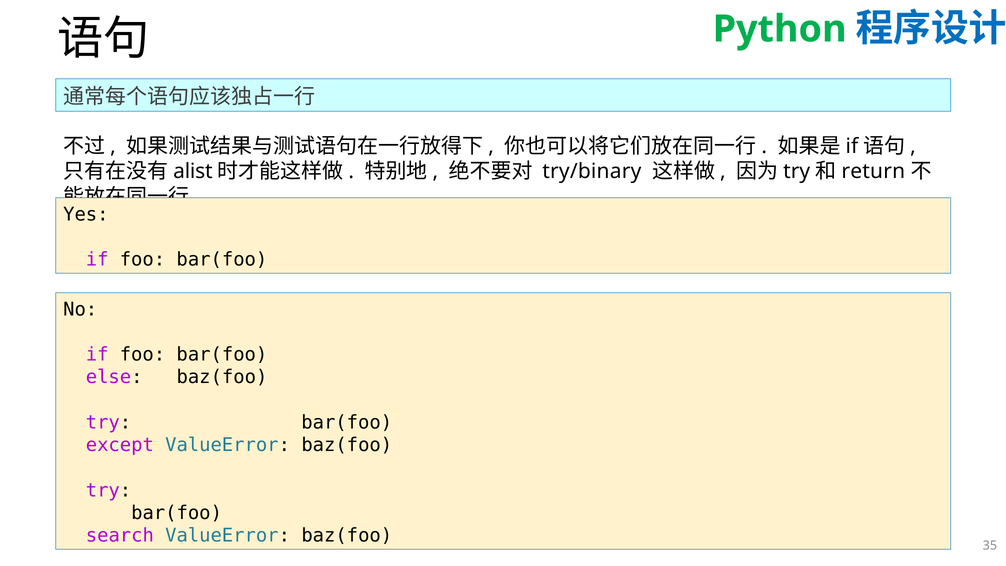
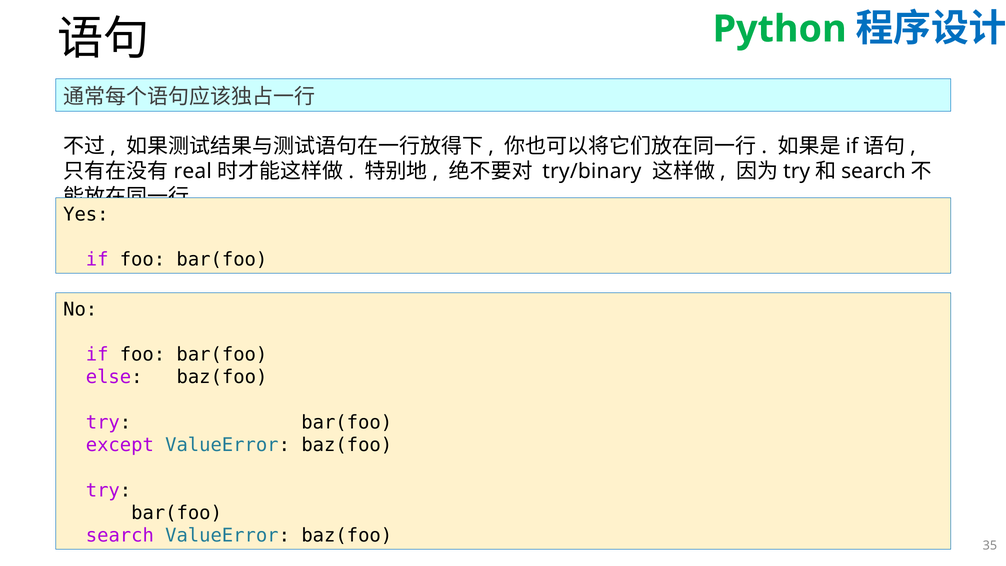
alist: alist -> real
return at (873, 171): return -> search
